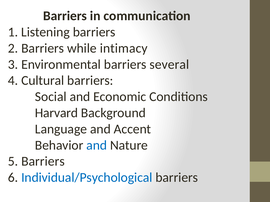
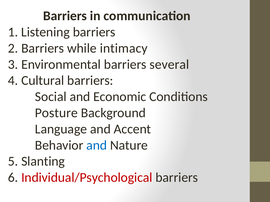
Harvard: Harvard -> Posture
5 Barriers: Barriers -> Slanting
Individual/Psychological colour: blue -> red
